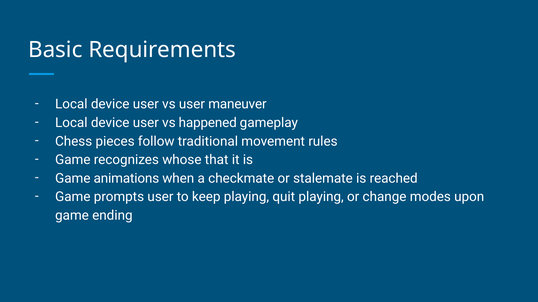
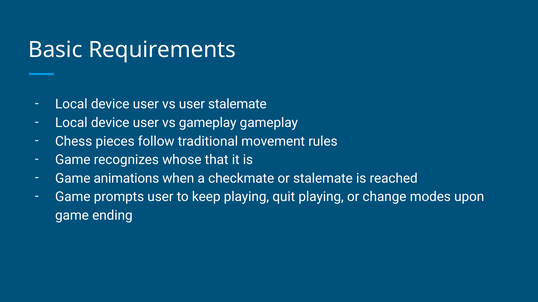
user maneuver: maneuver -> stalemate
vs happened: happened -> gameplay
